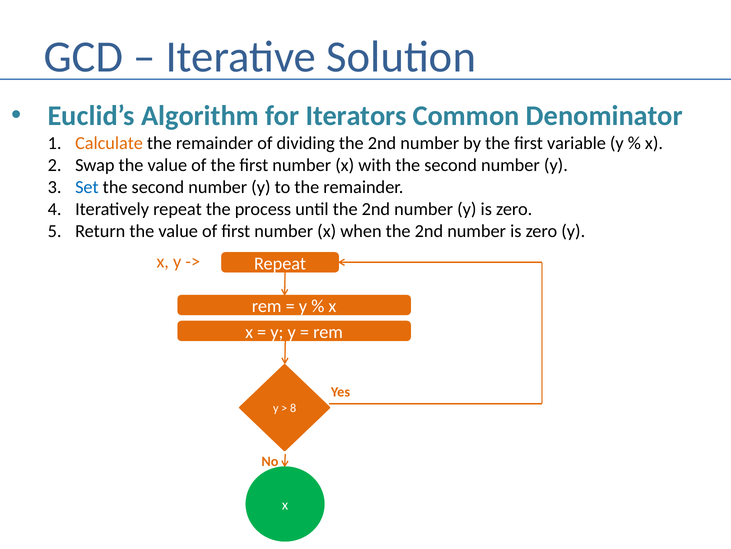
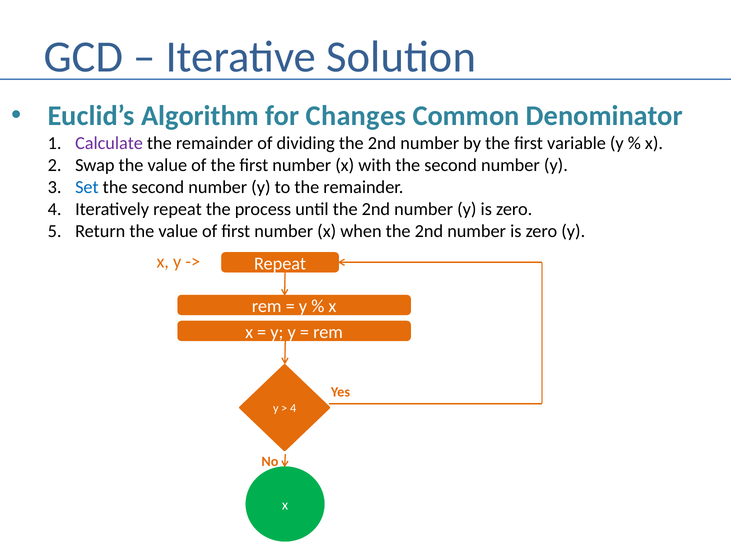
Iterators: Iterators -> Changes
Calculate colour: orange -> purple
8 at (293, 408): 8 -> 4
